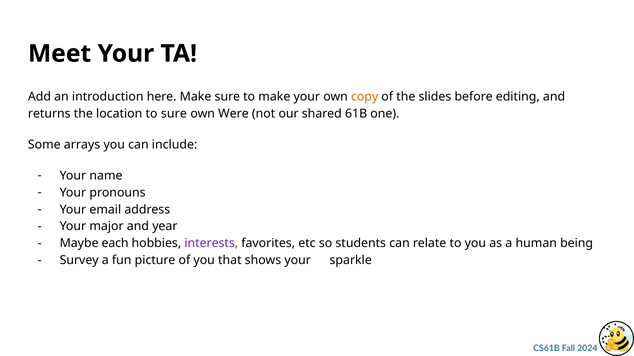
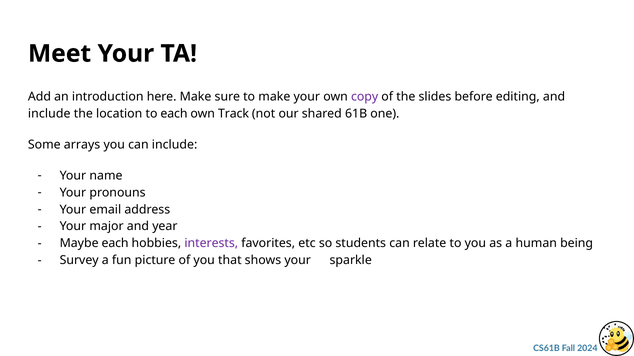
copy colour: orange -> purple
returns at (49, 114): returns -> include
to sure: sure -> each
Were: Were -> Track
